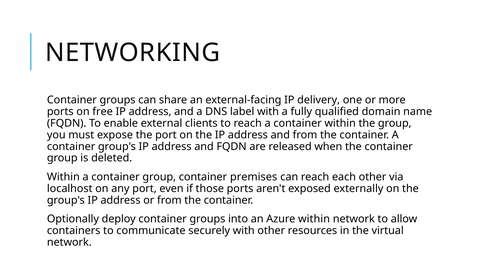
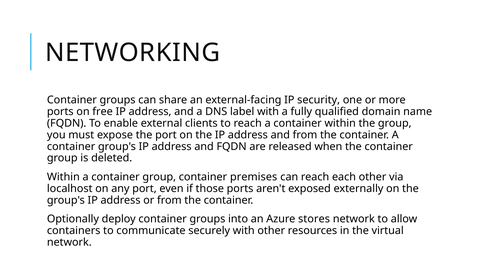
delivery: delivery -> security
Azure within: within -> stores
